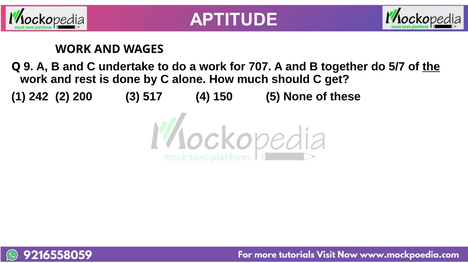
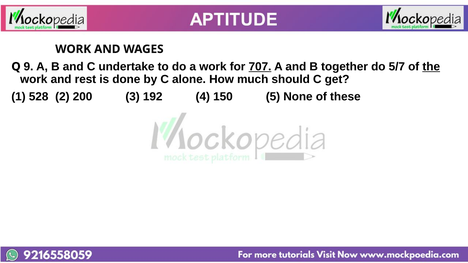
707 underline: none -> present
242: 242 -> 528
517: 517 -> 192
